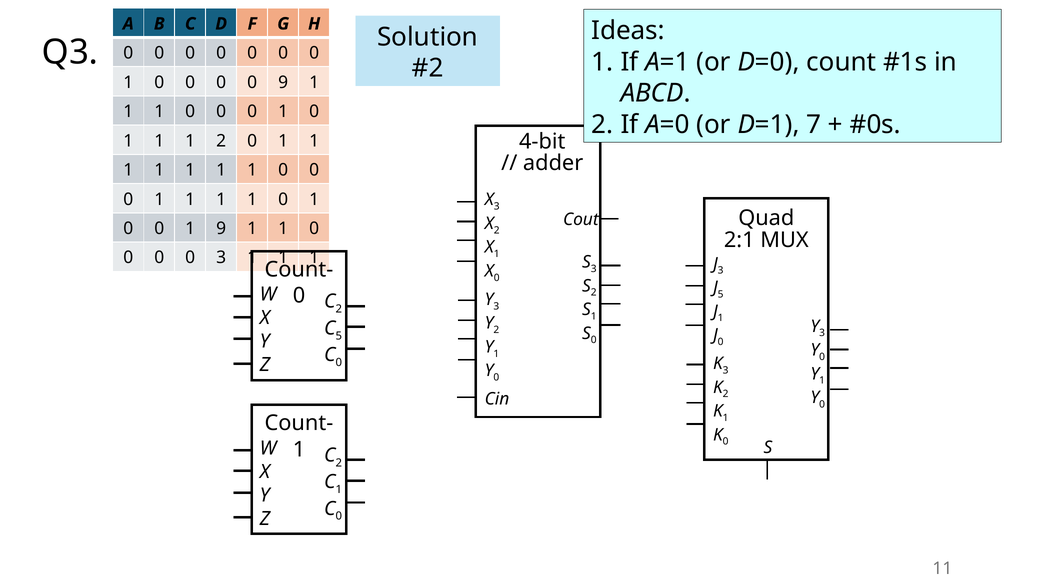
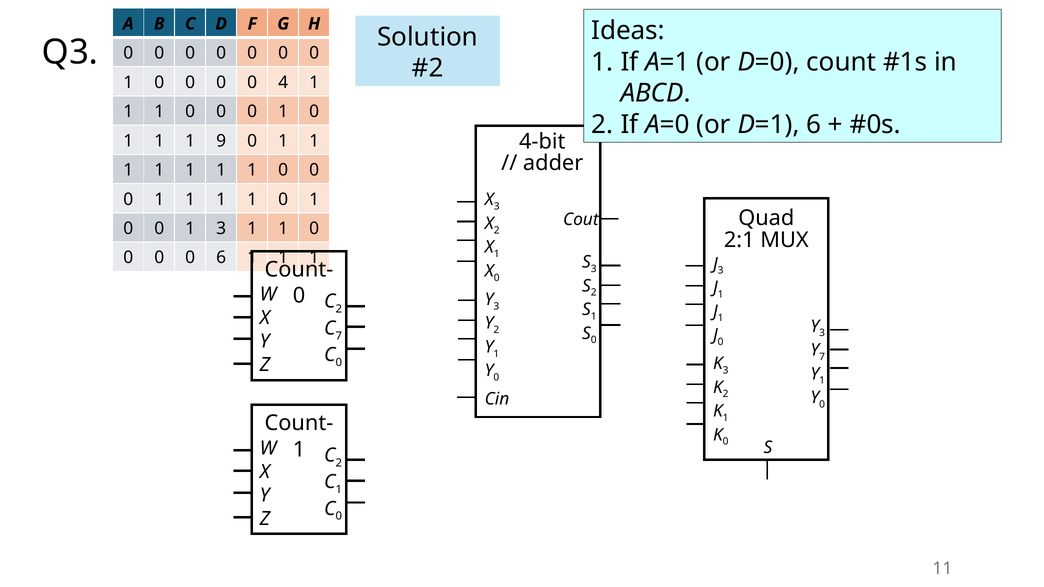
0 9: 9 -> 4
D=1 7: 7 -> 6
1 2: 2 -> 9
1 9: 9 -> 3
0 3: 3 -> 6
5 at (721, 294): 5 -> 1
C 5: 5 -> 7
0 at (822, 357): 0 -> 7
